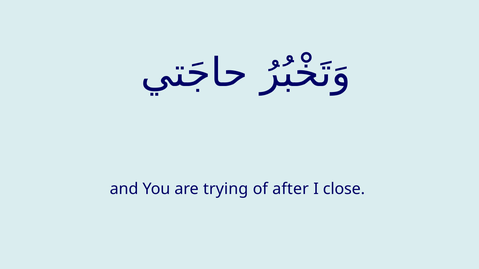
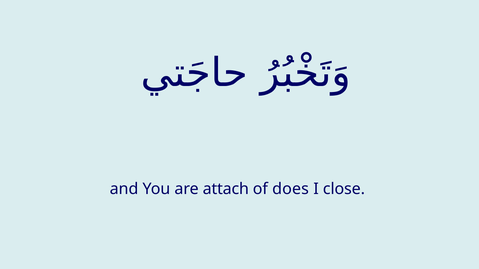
trying: trying -> attach
after: after -> does
